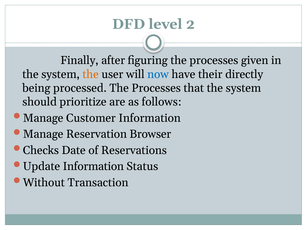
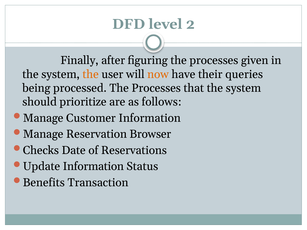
now colour: blue -> orange
directly: directly -> queries
Without: Without -> Benefits
